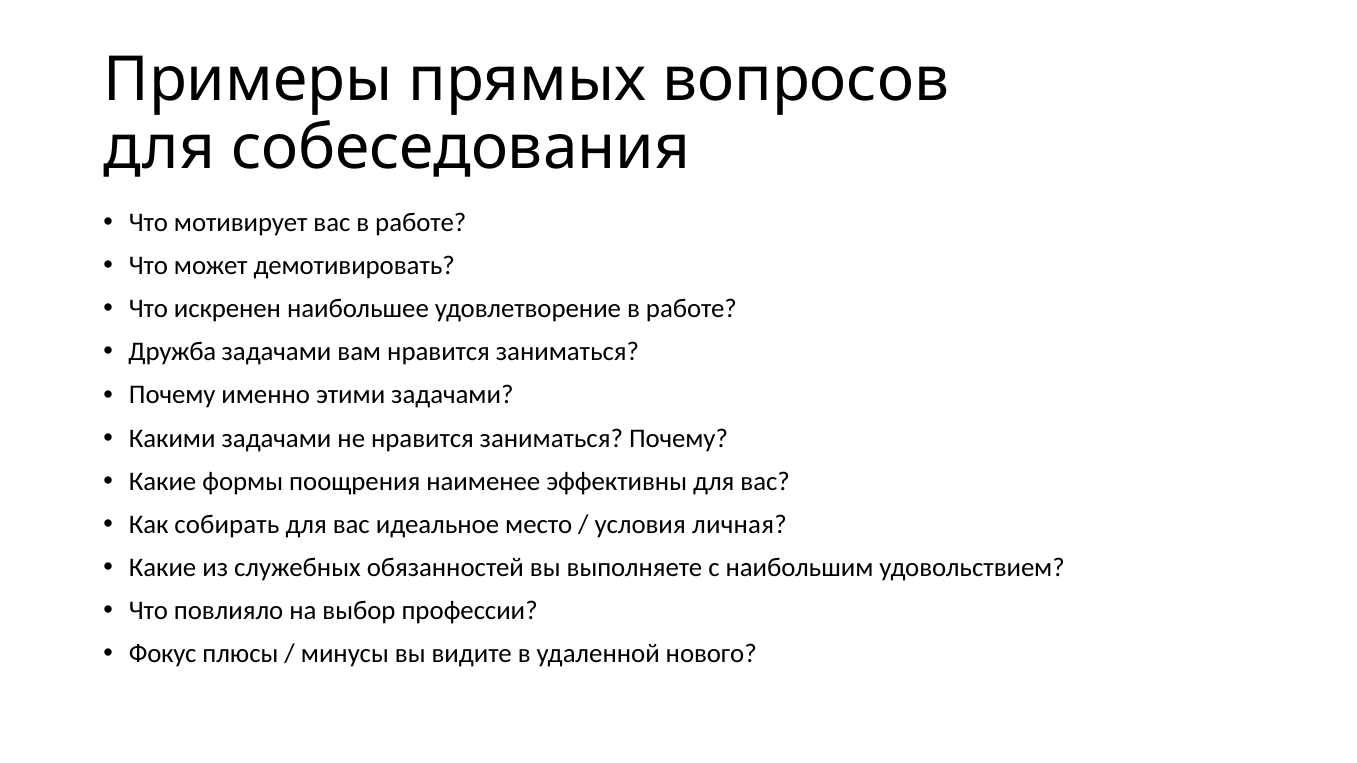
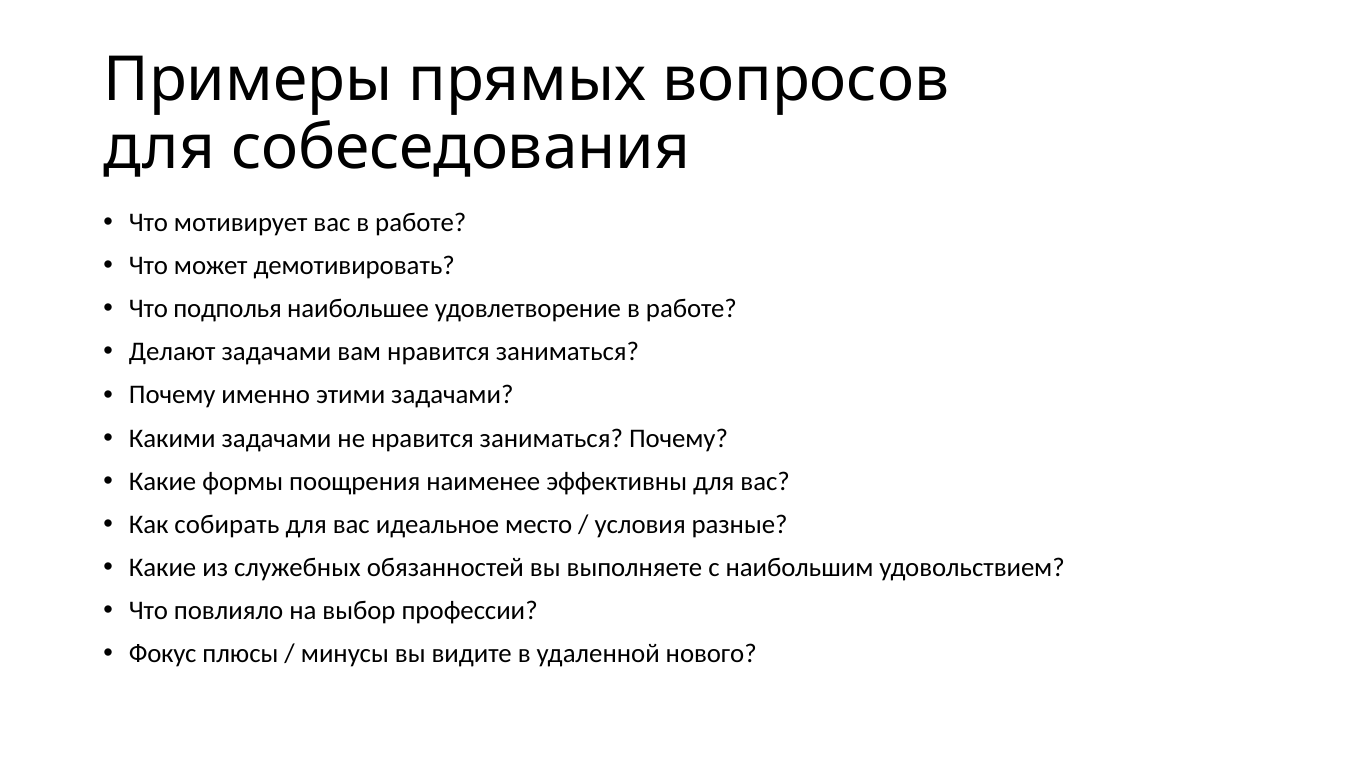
искренен: искренен -> подполья
Дружба: Дружба -> Делают
личная: личная -> разные
